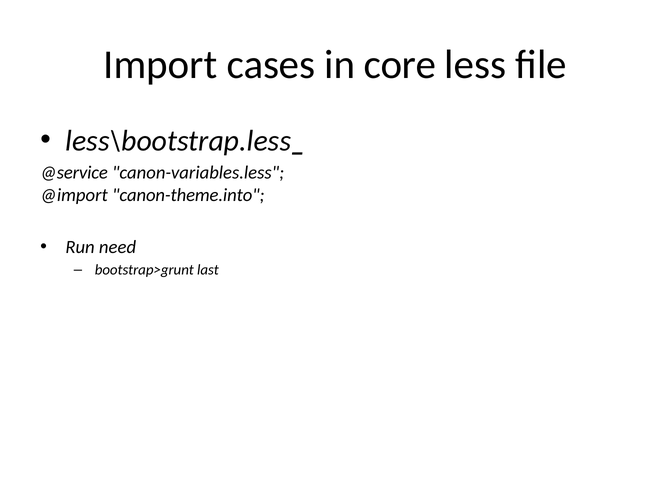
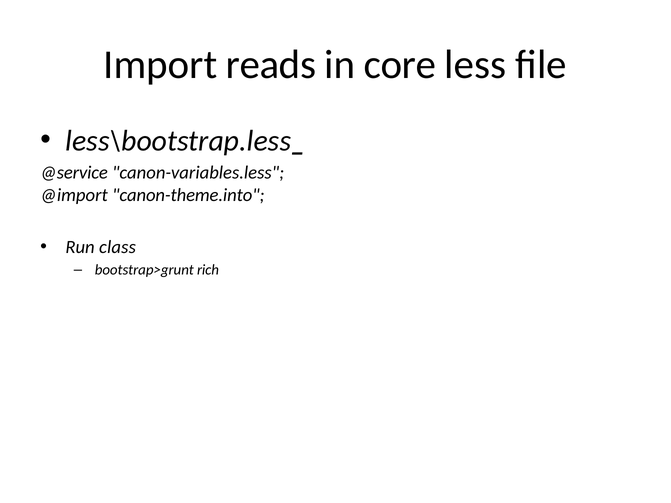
cases: cases -> reads
need: need -> class
last: last -> rich
